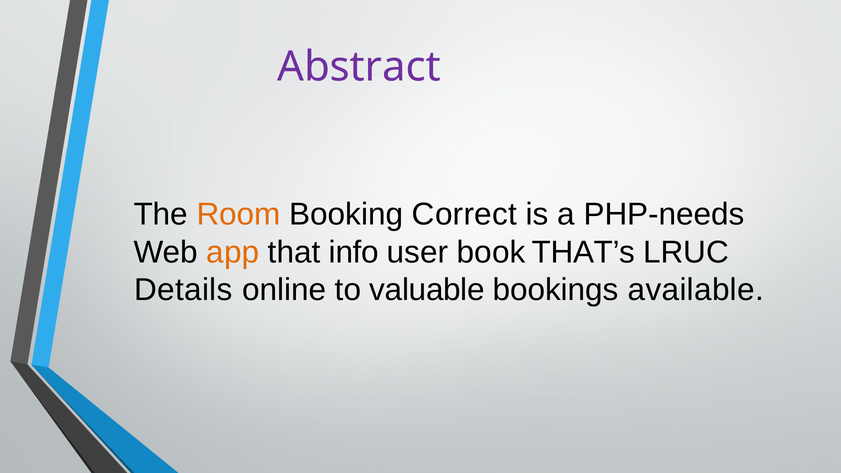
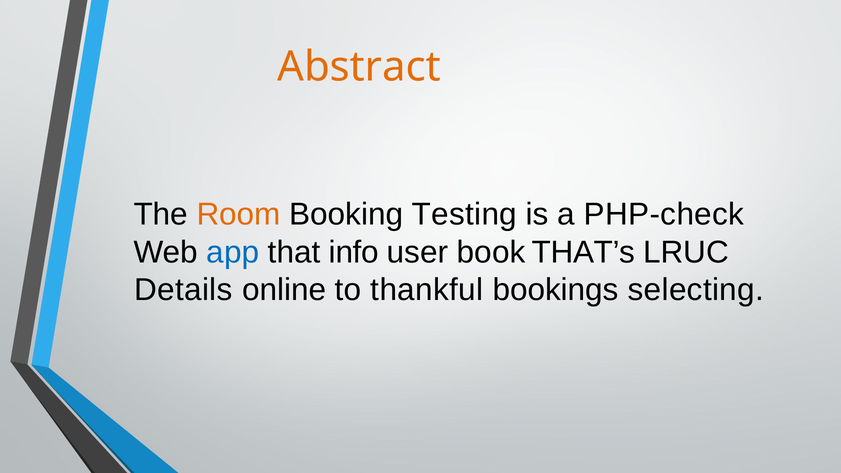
Abstract colour: purple -> orange
Correct: Correct -> Testing
PHP-needs: PHP-needs -> PHP-check
app colour: orange -> blue
valuable: valuable -> thankful
available: available -> selecting
